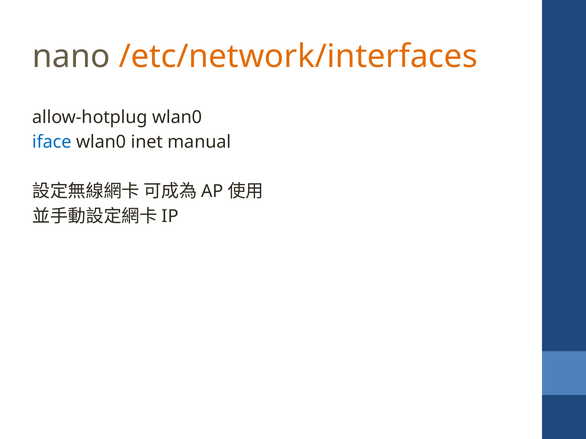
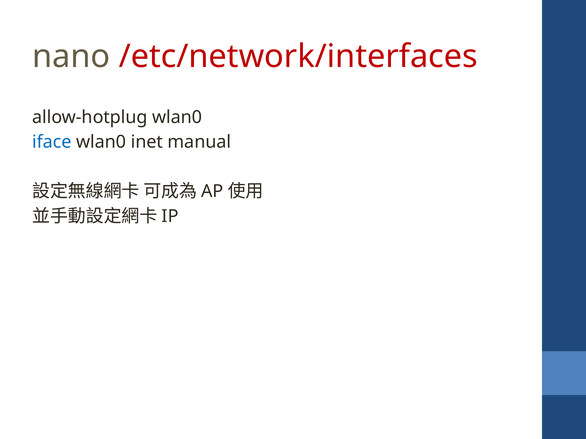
/etc/network/interfaces colour: orange -> red
